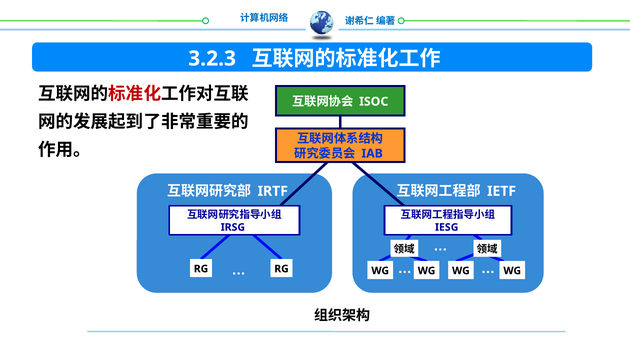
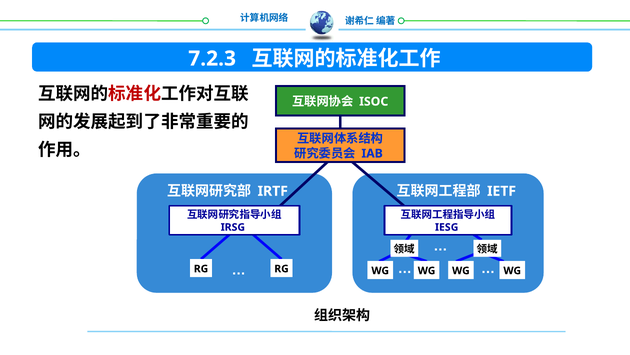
3.2.3: 3.2.3 -> 7.2.3
